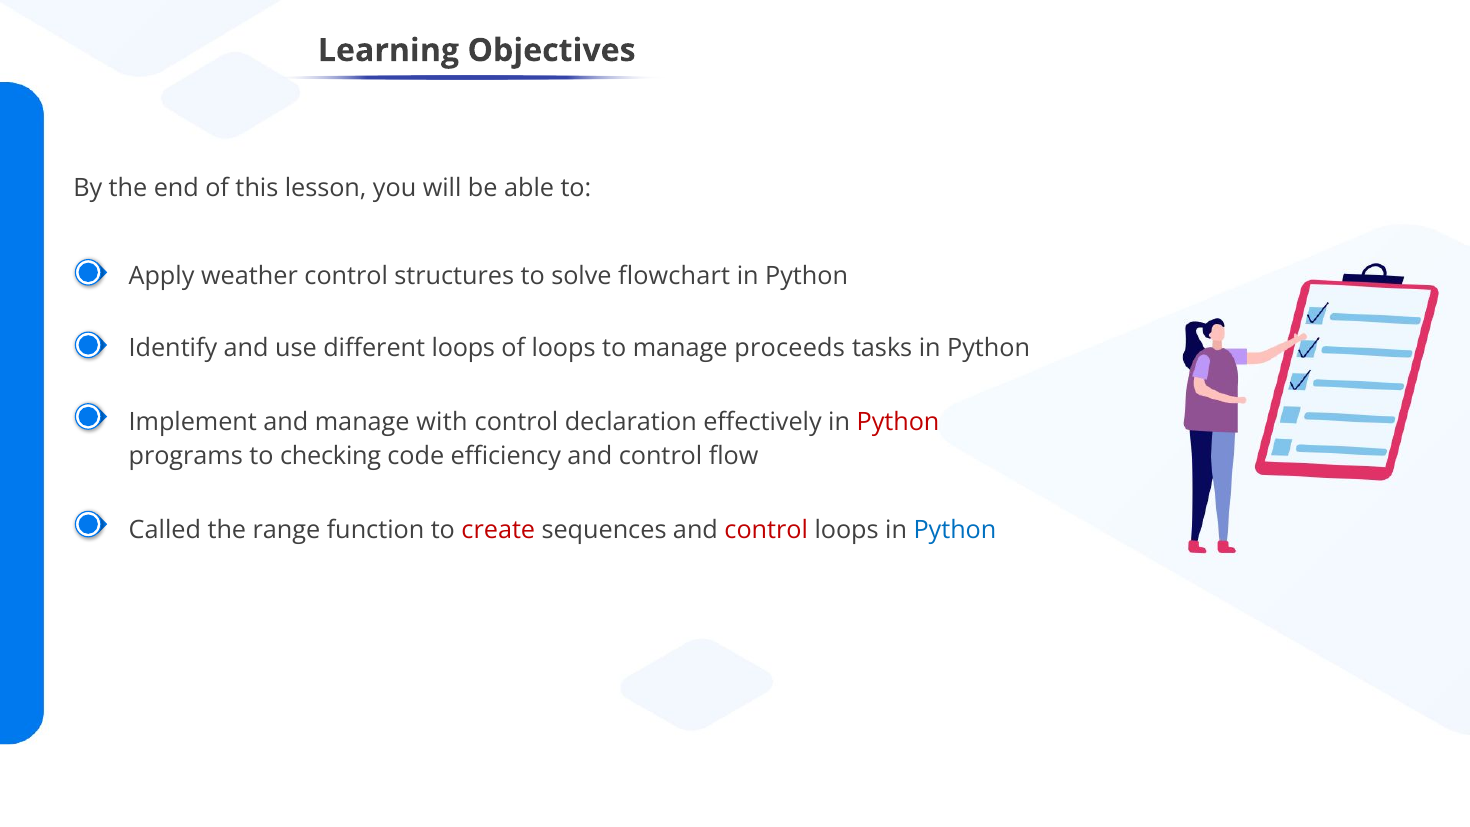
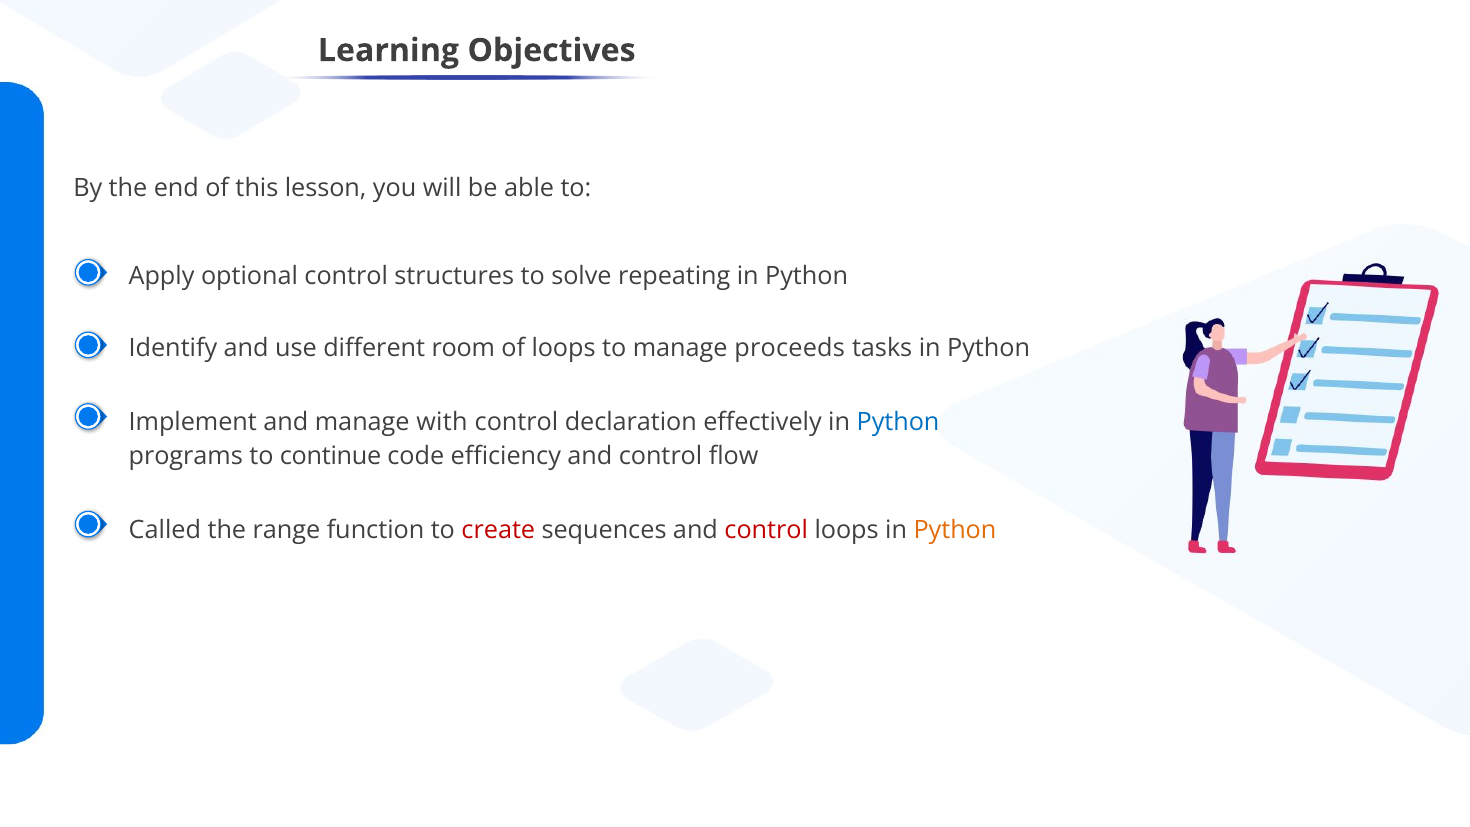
weather: weather -> optional
flowchart: flowchart -> repeating
different loops: loops -> room
Python at (898, 422) colour: red -> blue
checking: checking -> continue
Python at (955, 530) colour: blue -> orange
